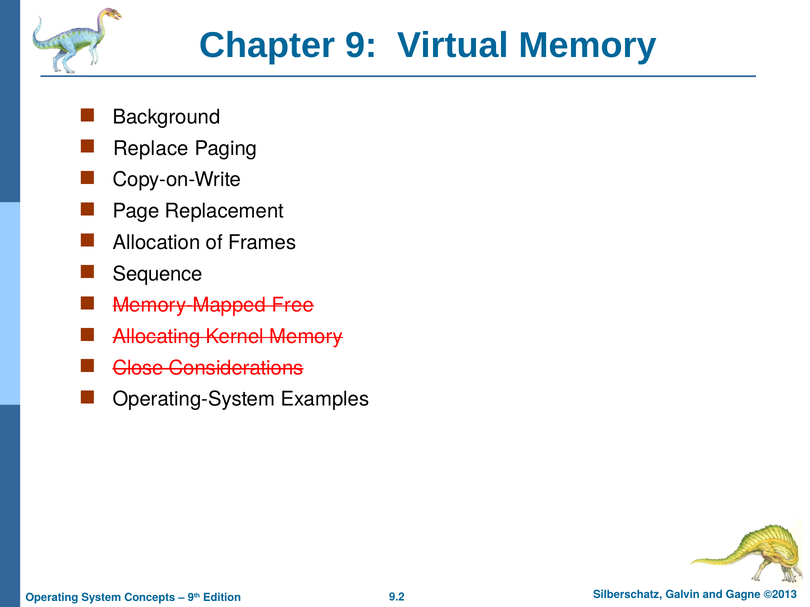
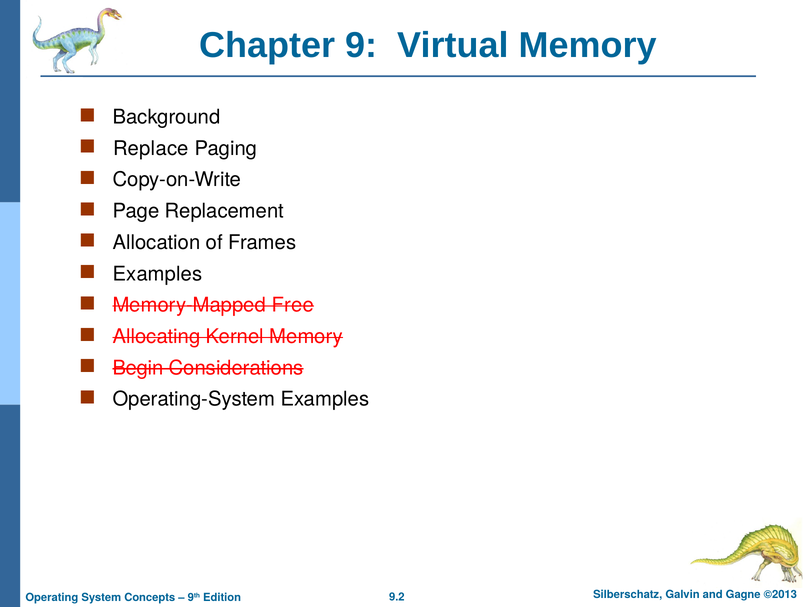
Sequence at (158, 274): Sequence -> Examples
Close: Close -> Begin
